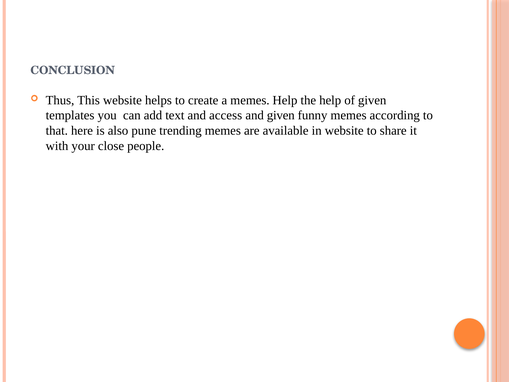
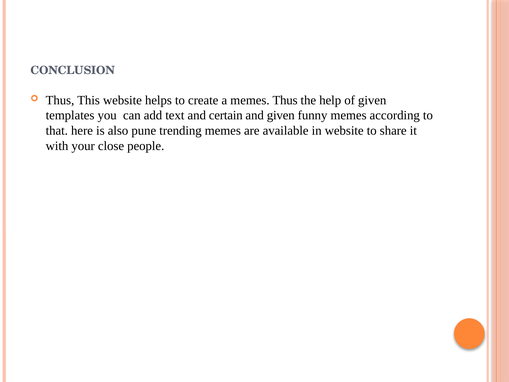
memes Help: Help -> Thus
access: access -> certain
